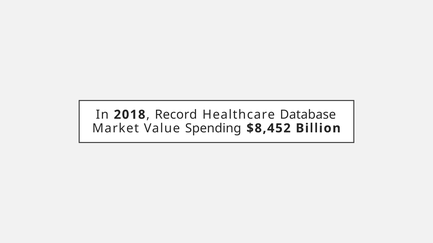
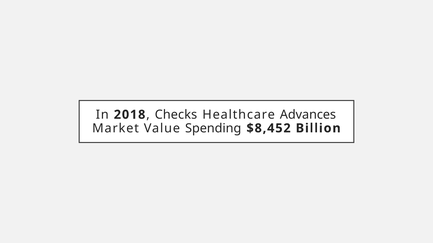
Record: Record -> Checks
Database: Database -> Advances
